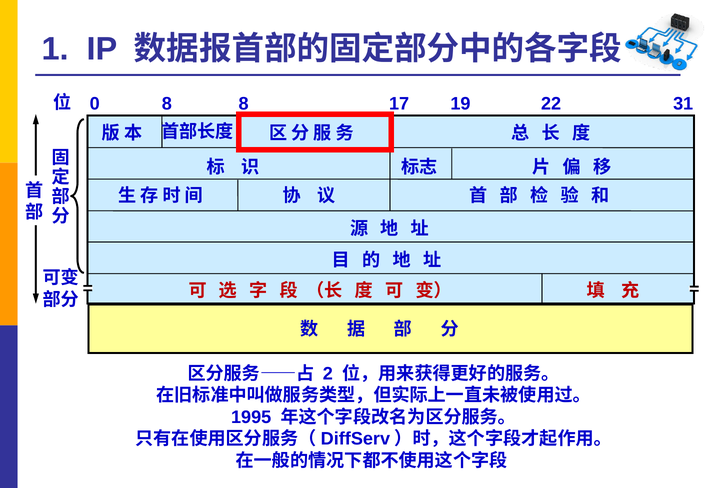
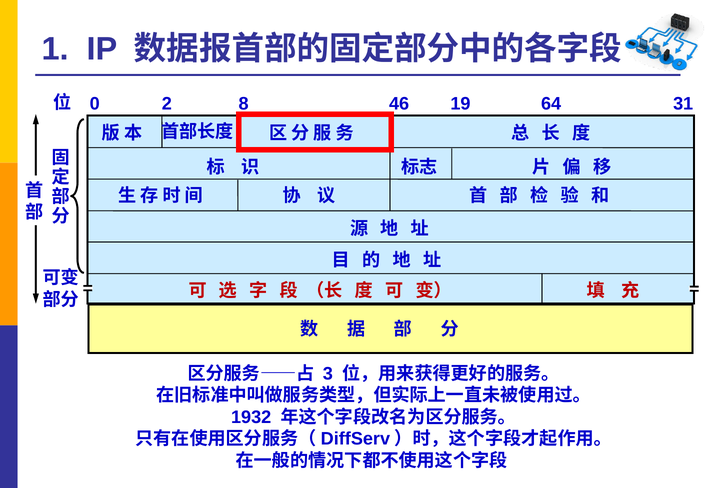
0 8: 8 -> 2
17: 17 -> 46
22: 22 -> 64
2: 2 -> 3
1995: 1995 -> 1932
